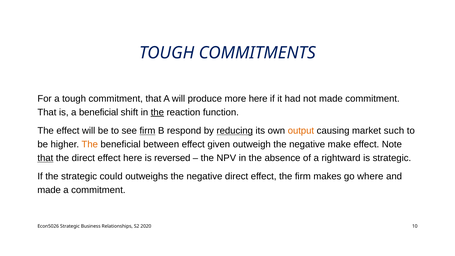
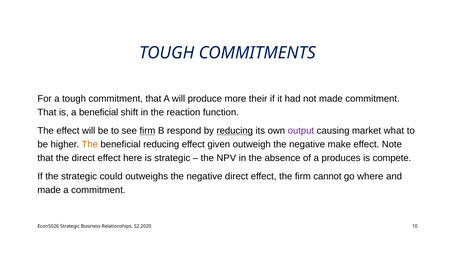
more here: here -> their
the at (157, 112) underline: present -> none
output colour: orange -> purple
such: such -> what
beneficial between: between -> reducing
that at (45, 158) underline: present -> none
is reversed: reversed -> strategic
rightward: rightward -> produces
is strategic: strategic -> compete
makes: makes -> cannot
